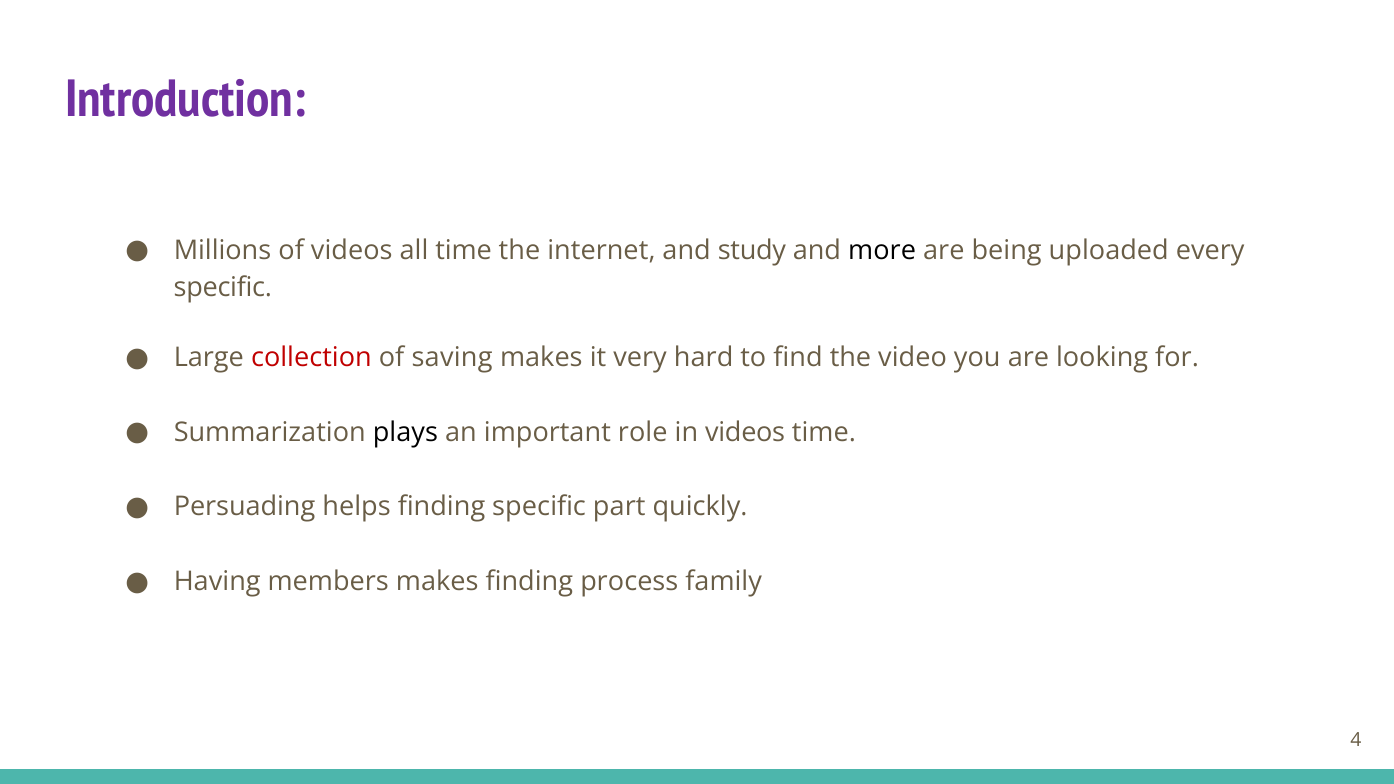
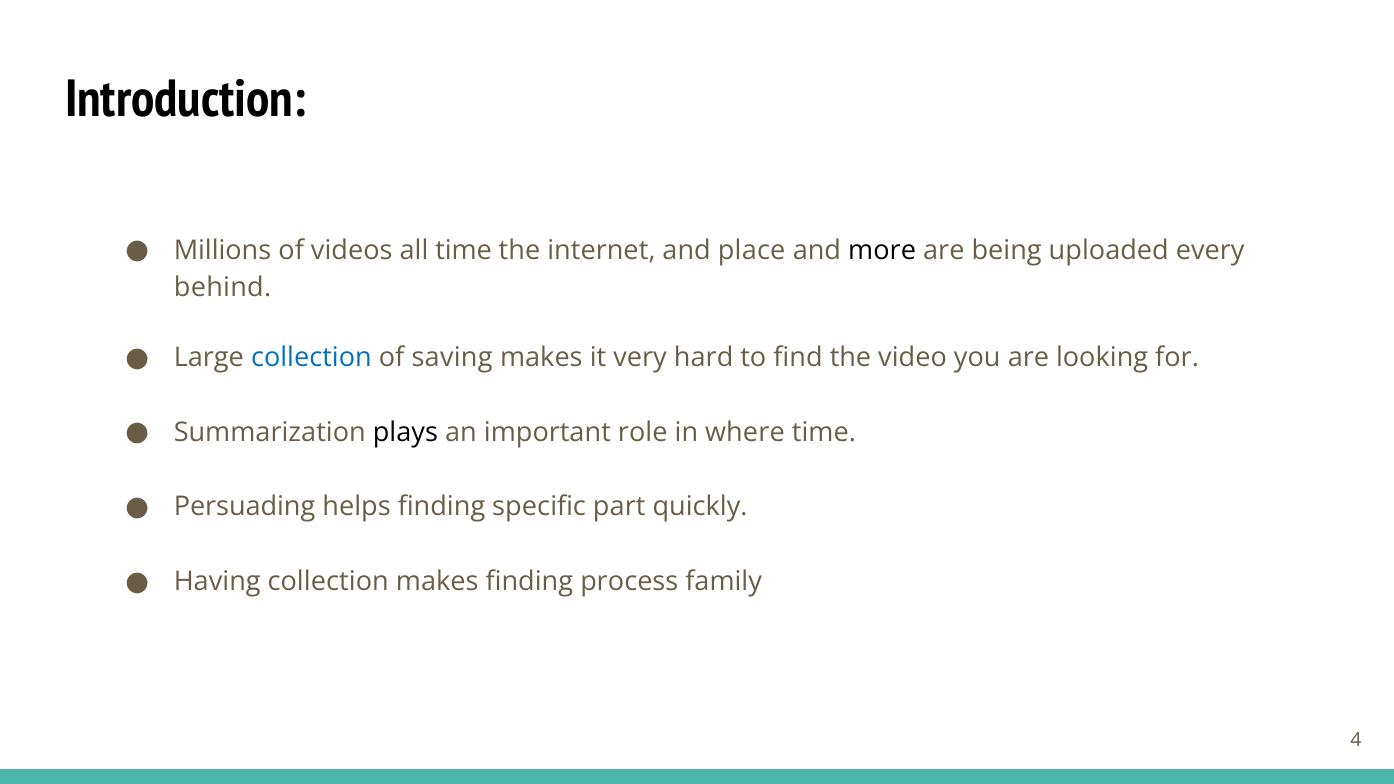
Introduction colour: purple -> black
study: study -> place
specific at (223, 288): specific -> behind
collection at (311, 358) colour: red -> blue
in videos: videos -> where
Having members: members -> collection
